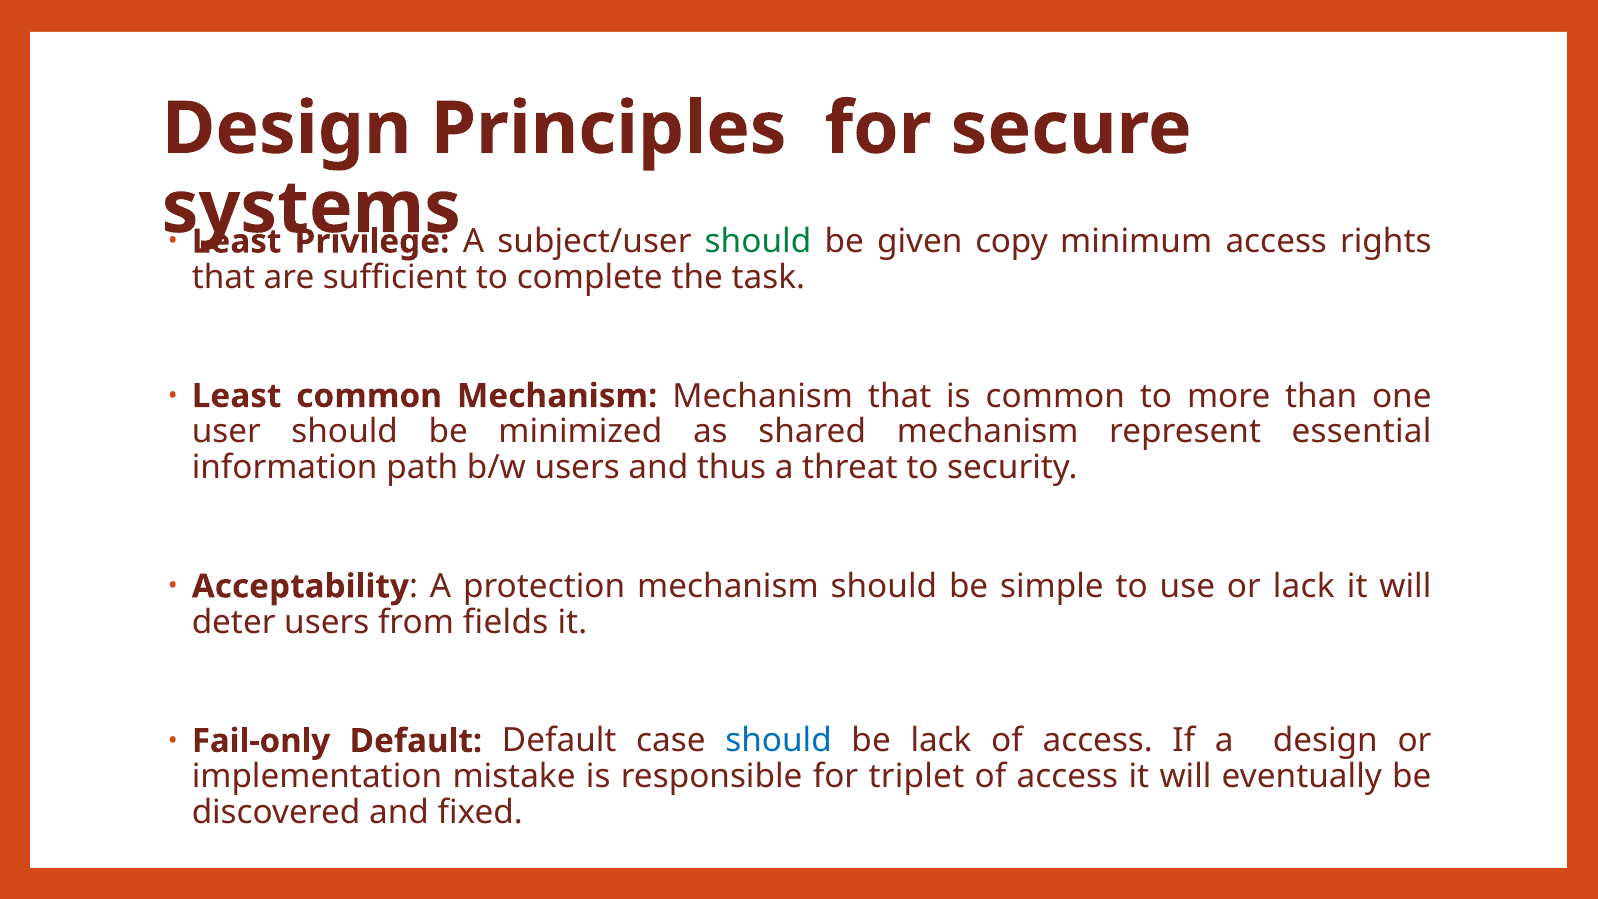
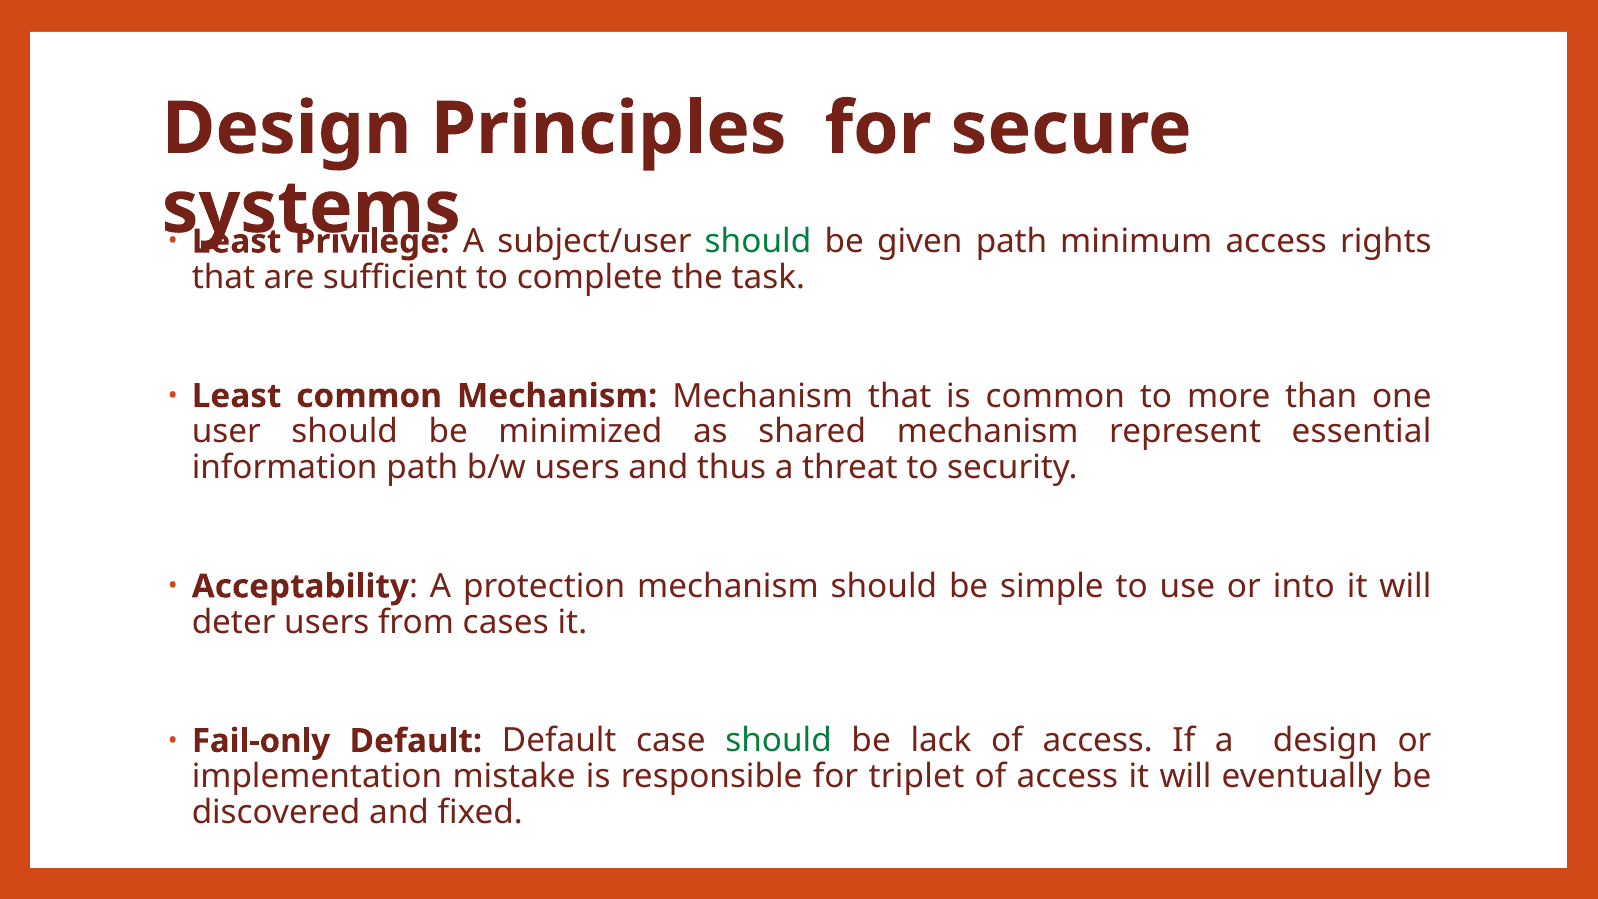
given copy: copy -> path
or lack: lack -> into
fields: fields -> cases
should at (779, 741) colour: blue -> green
